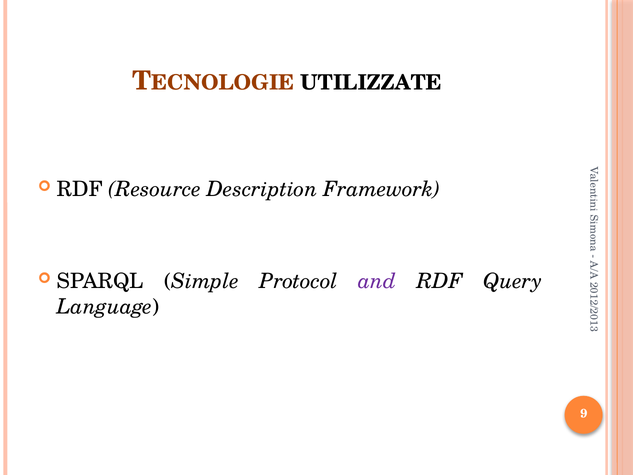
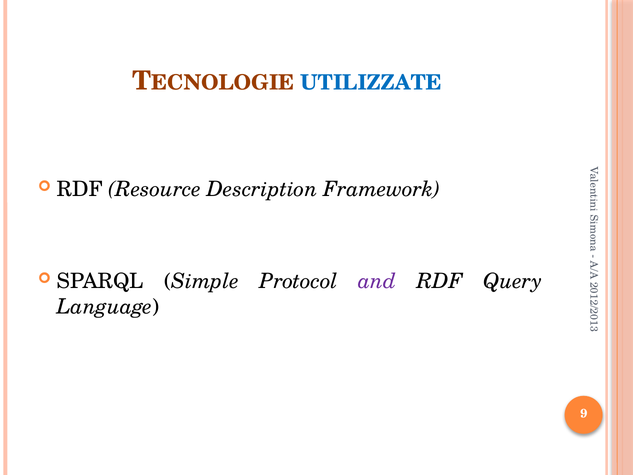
UTILIZZATE colour: black -> blue
